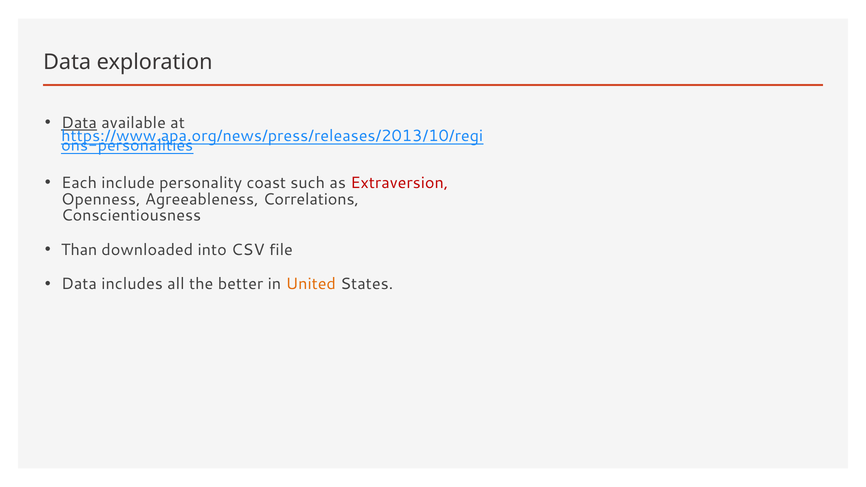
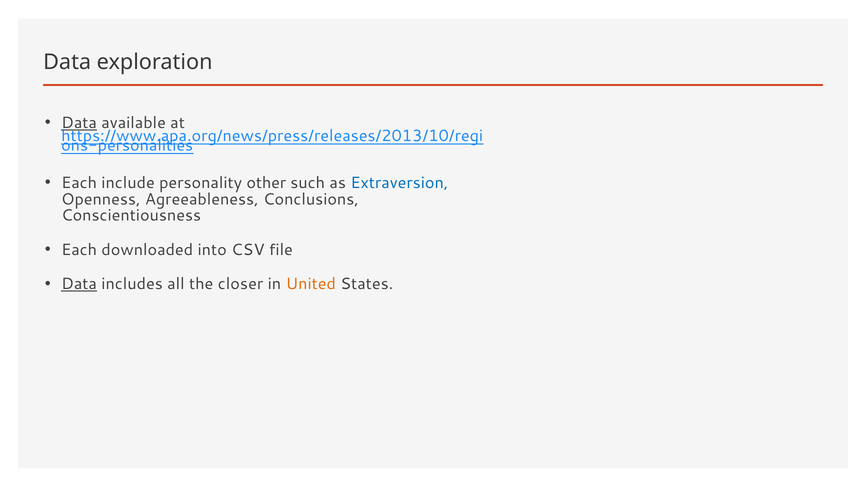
coast: coast -> other
Extraversion colour: red -> blue
Correlations: Correlations -> Conclusions
Than at (79, 250): Than -> Each
Data at (79, 284) underline: none -> present
better: better -> closer
